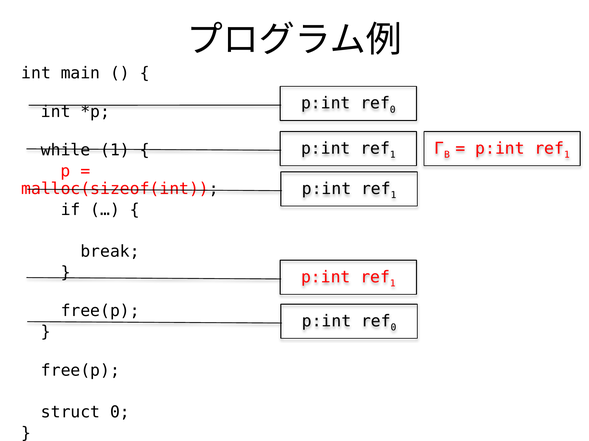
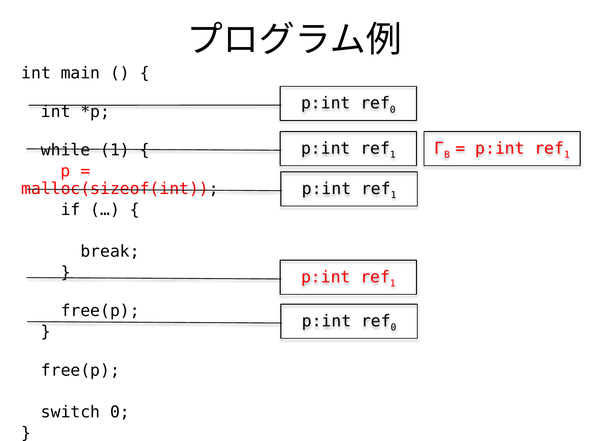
struct: struct -> switch
